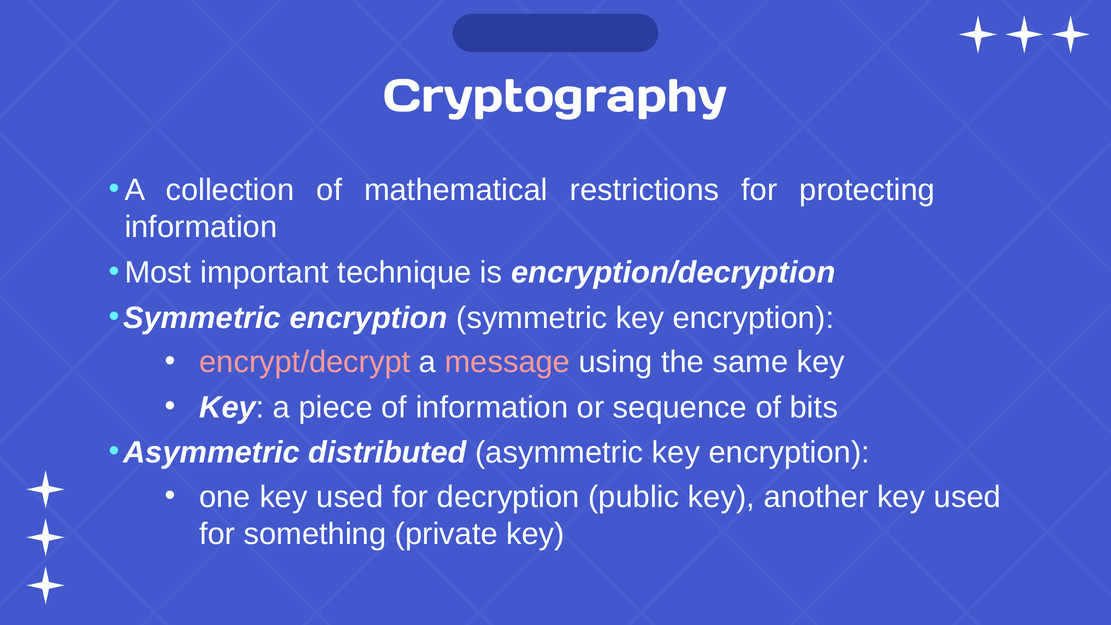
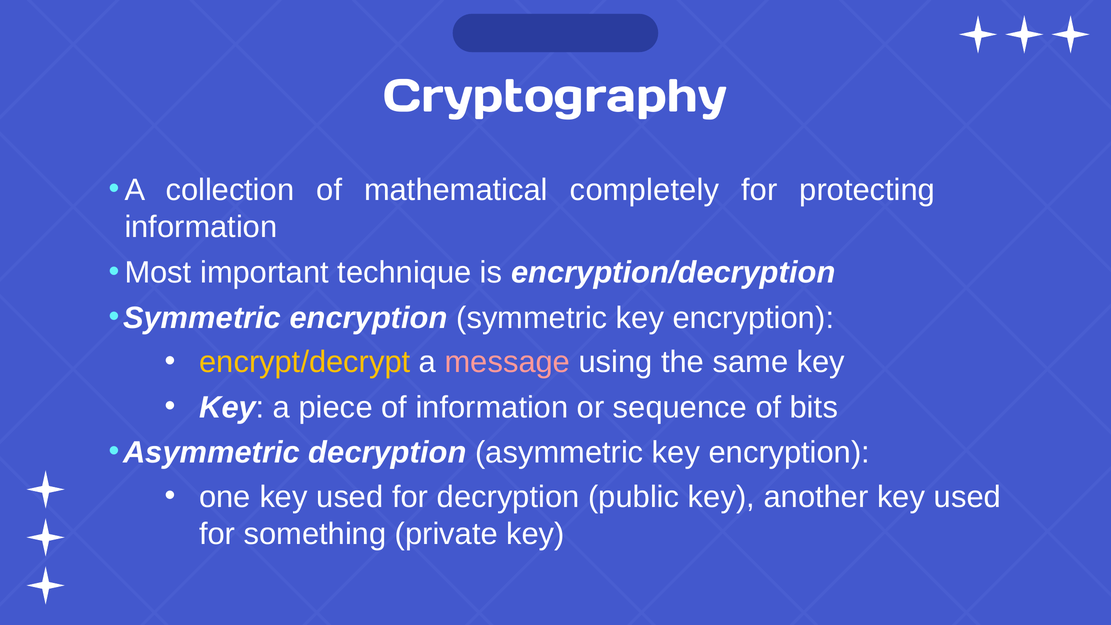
restrictions: restrictions -> completely
encrypt/decrypt colour: pink -> yellow
Asymmetric distributed: distributed -> decryption
